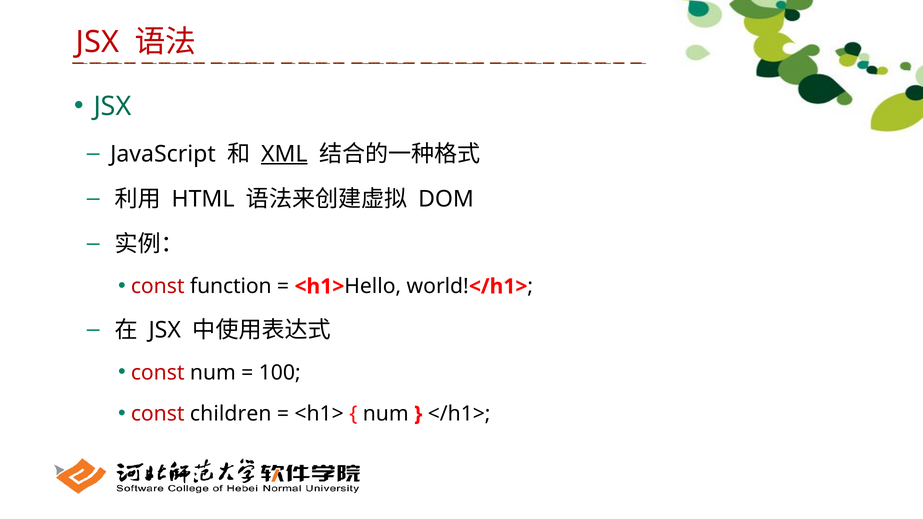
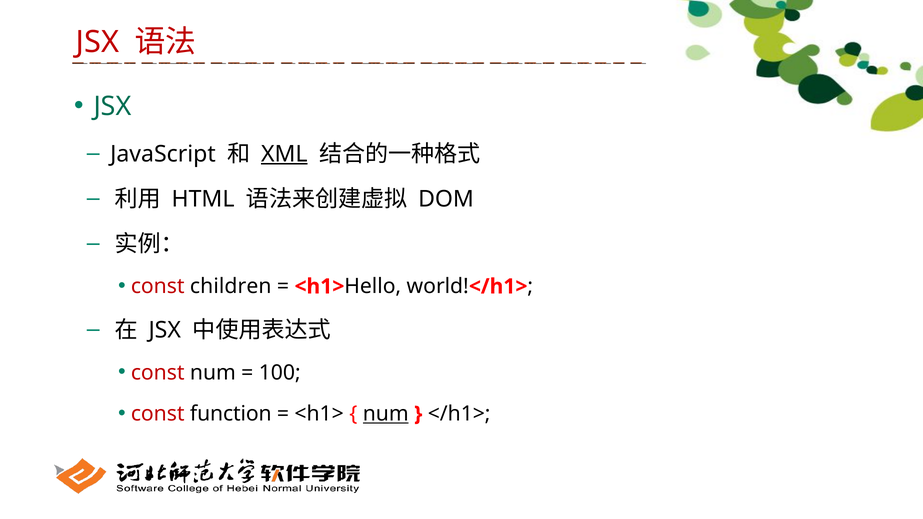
function: function -> children
children: children -> function
num at (386, 414) underline: none -> present
